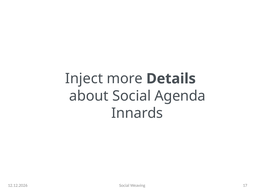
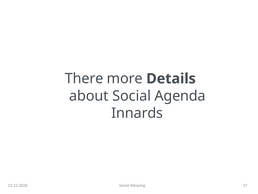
Inject: Inject -> There
